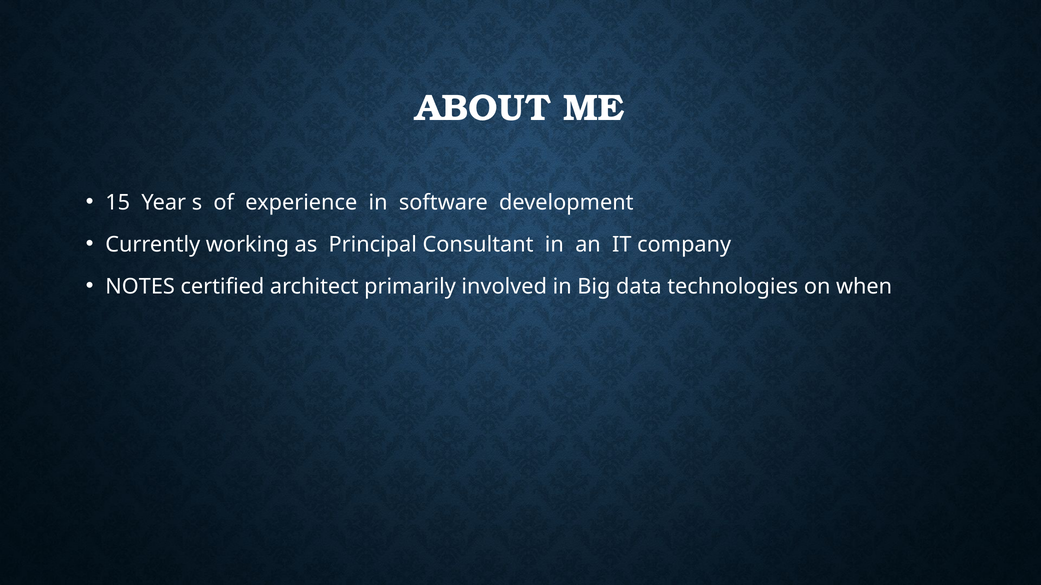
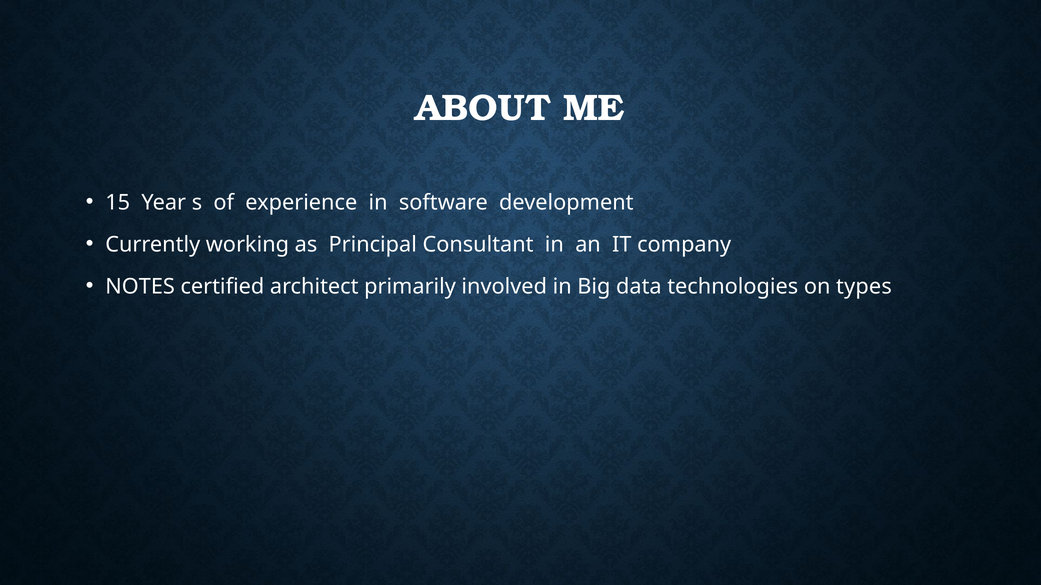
when: when -> types
